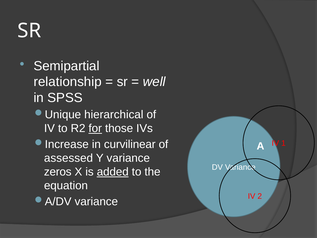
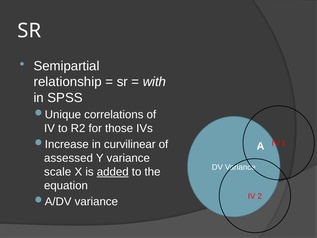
well: well -> with
hierarchical: hierarchical -> correlations
for underline: present -> none
zeros: zeros -> scale
